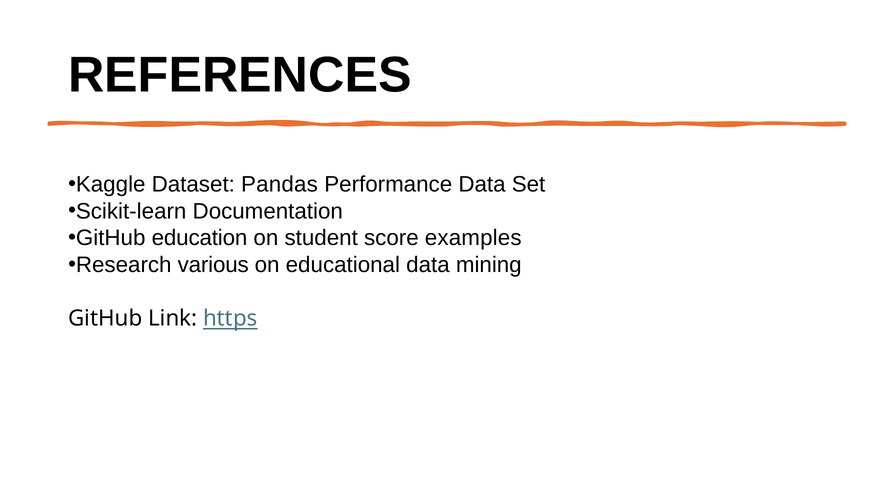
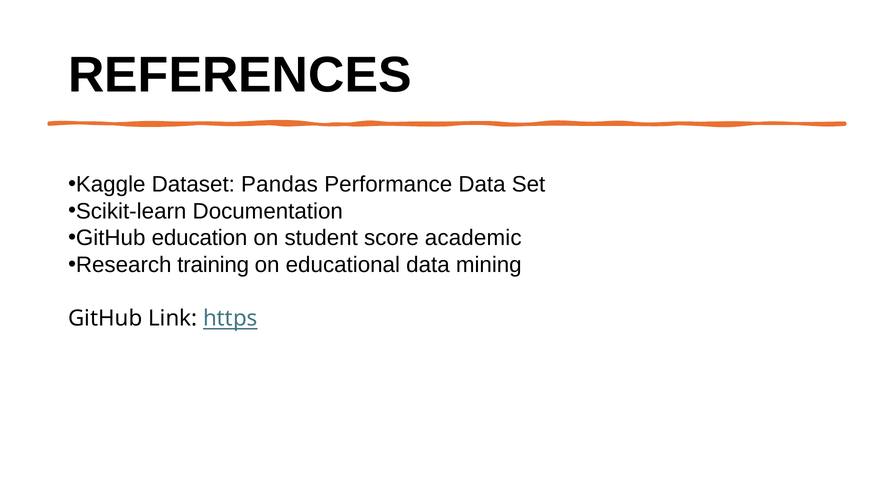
examples: examples -> academic
various: various -> training
